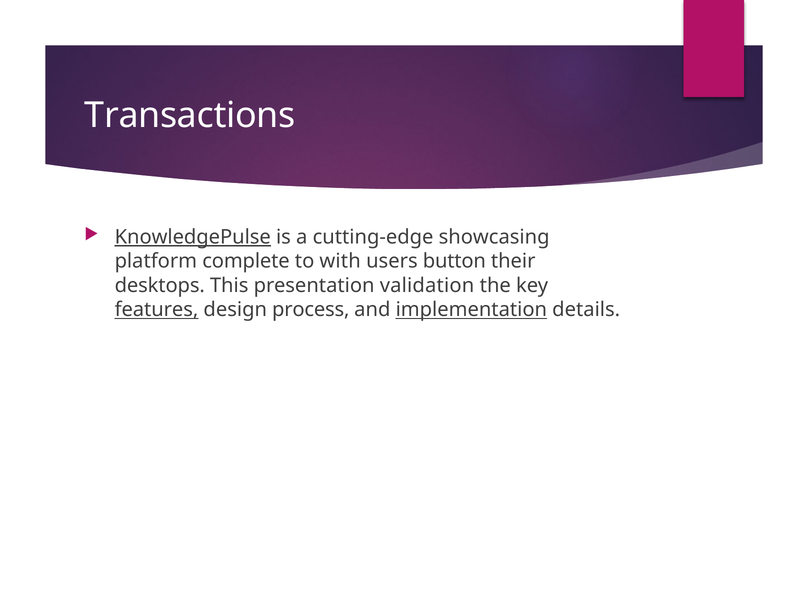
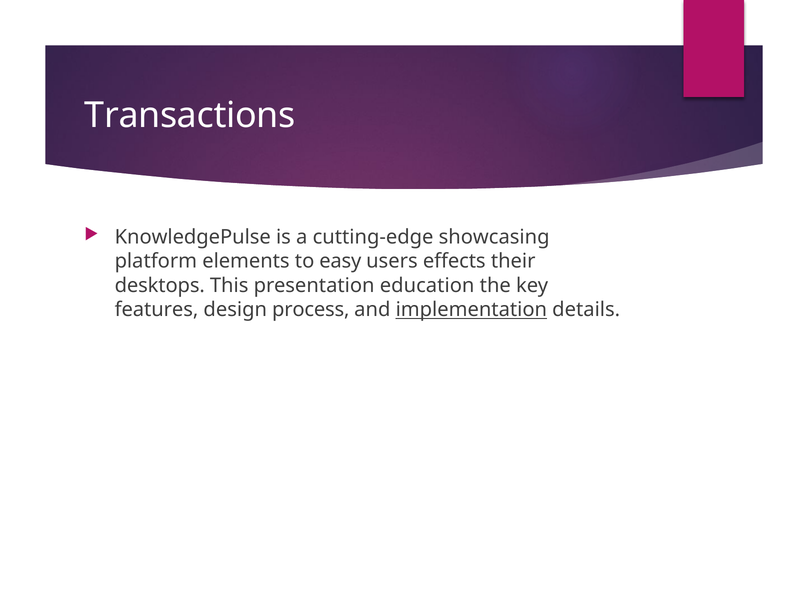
KnowledgePulse underline: present -> none
complete: complete -> elements
with: with -> easy
button: button -> effects
validation: validation -> education
features underline: present -> none
